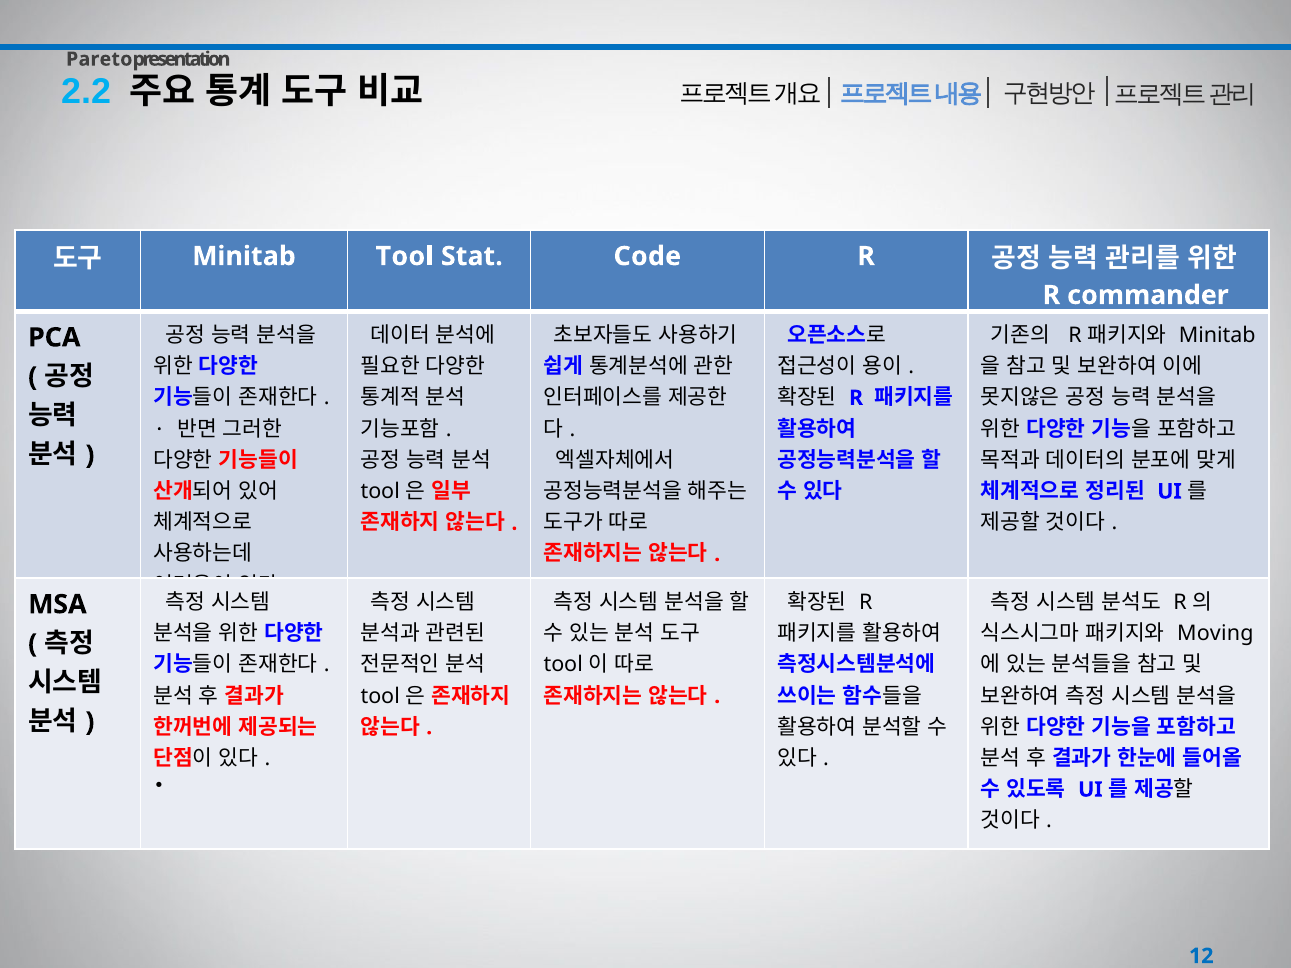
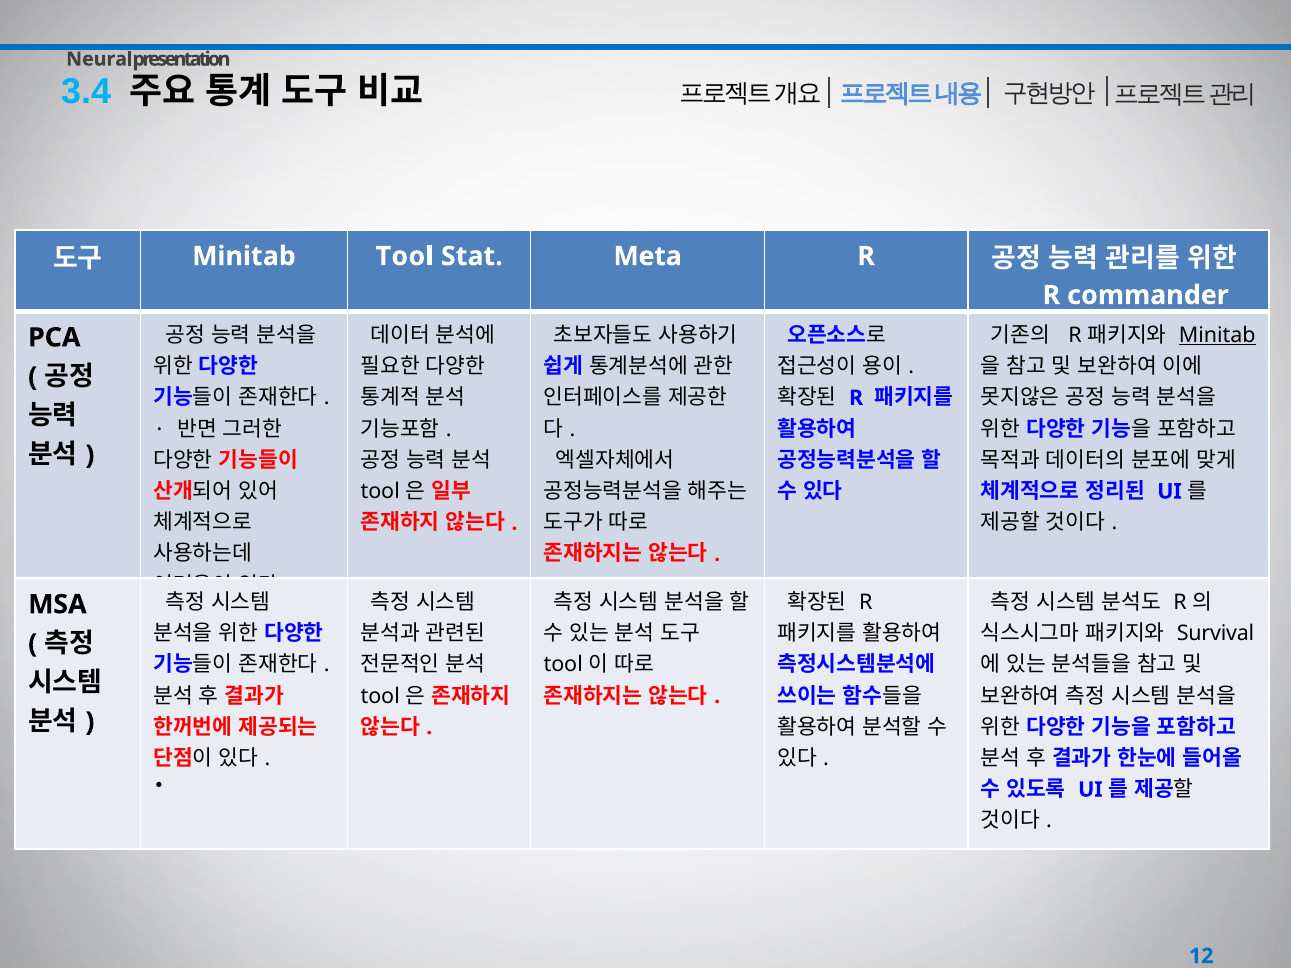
Pareto: Pareto -> Neural
2.2: 2.2 -> 3.4
Code: Code -> Meta
Minitab at (1217, 336) underline: none -> present
Moving: Moving -> Survival
